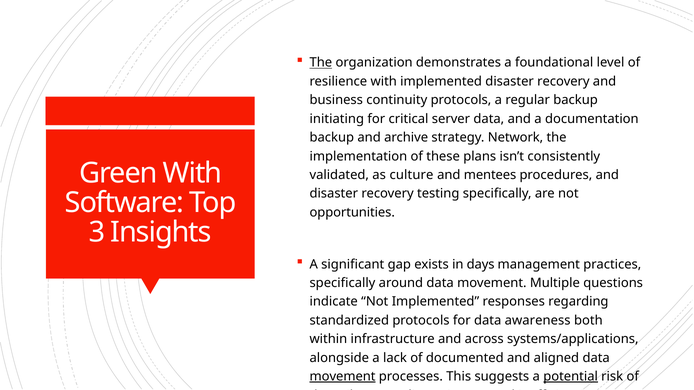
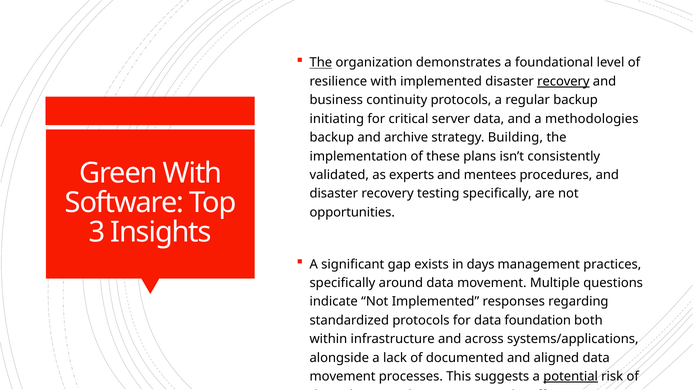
recovery at (563, 81) underline: none -> present
documentation: documentation -> methodologies
Network: Network -> Building
culture: culture -> experts
awareness: awareness -> foundation
movement at (343, 377) underline: present -> none
